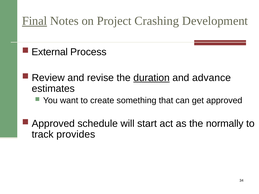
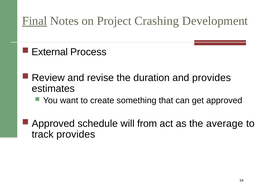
duration underline: present -> none
and advance: advance -> provides
start: start -> from
normally: normally -> average
